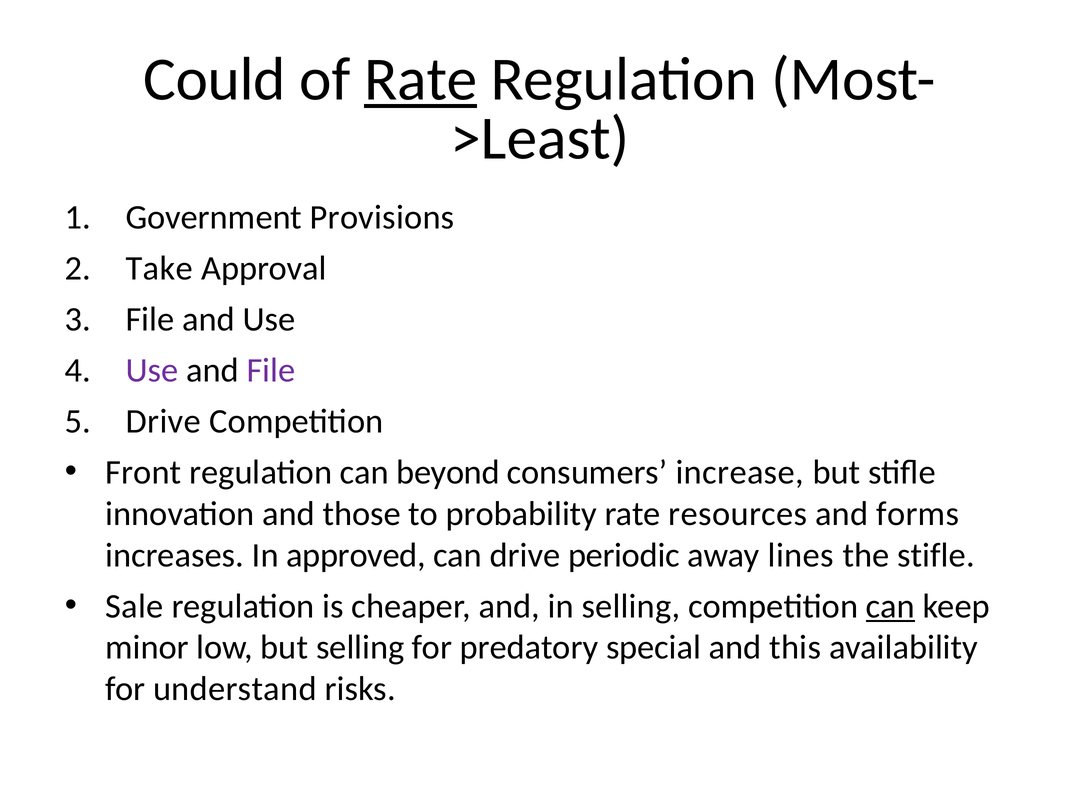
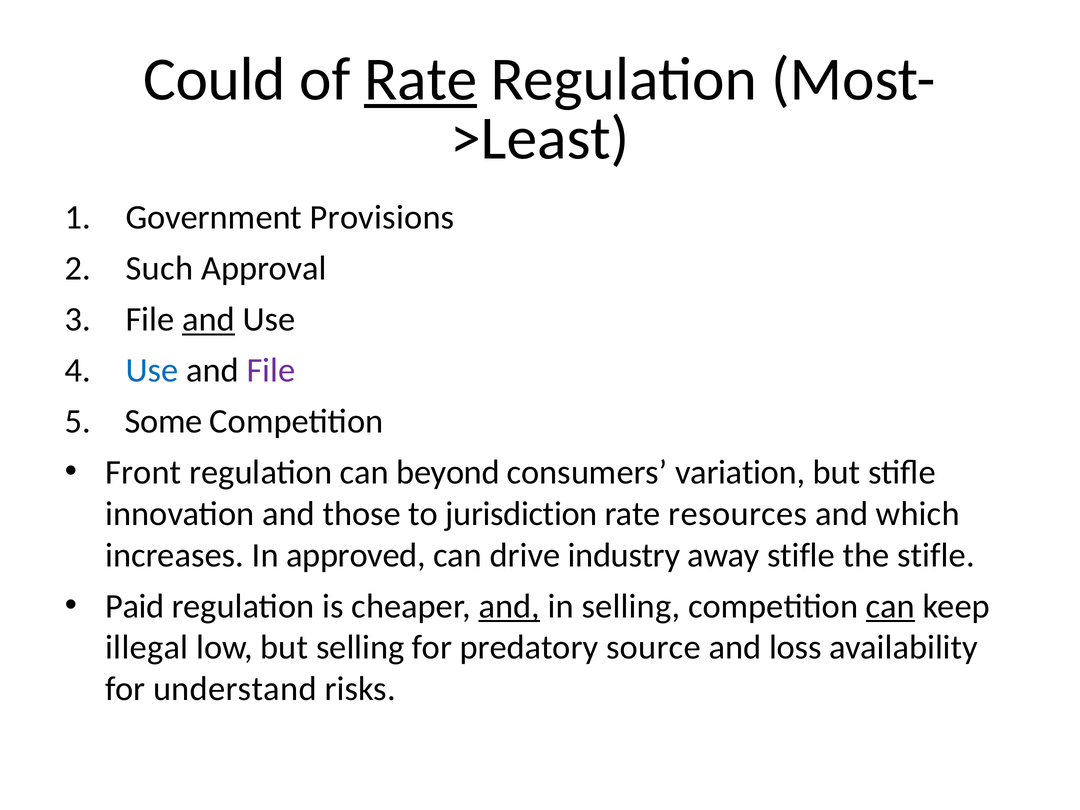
Take: Take -> Such
and at (209, 319) underline: none -> present
Use at (152, 370) colour: purple -> blue
Drive at (163, 421): Drive -> Some
increase: increase -> variation
probability: probability -> jurisdiction
forms: forms -> which
periodic: periodic -> industry
away lines: lines -> stifle
Sale: Sale -> Paid
and at (509, 606) underline: none -> present
minor: minor -> illegal
special: special -> source
this: this -> loss
